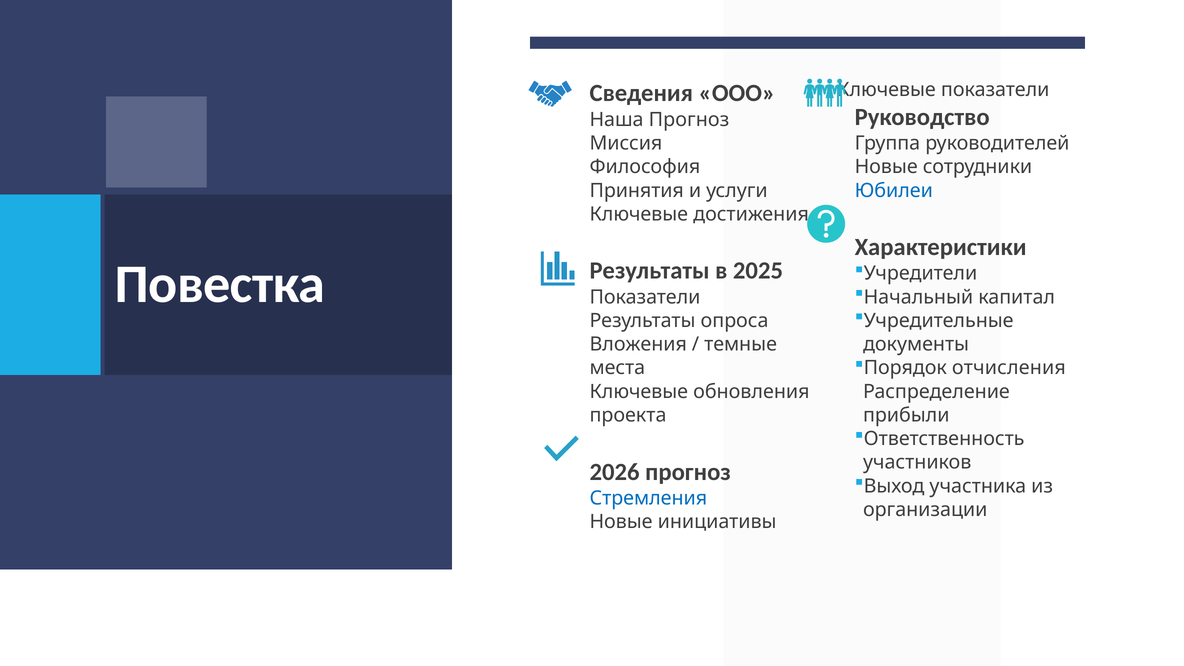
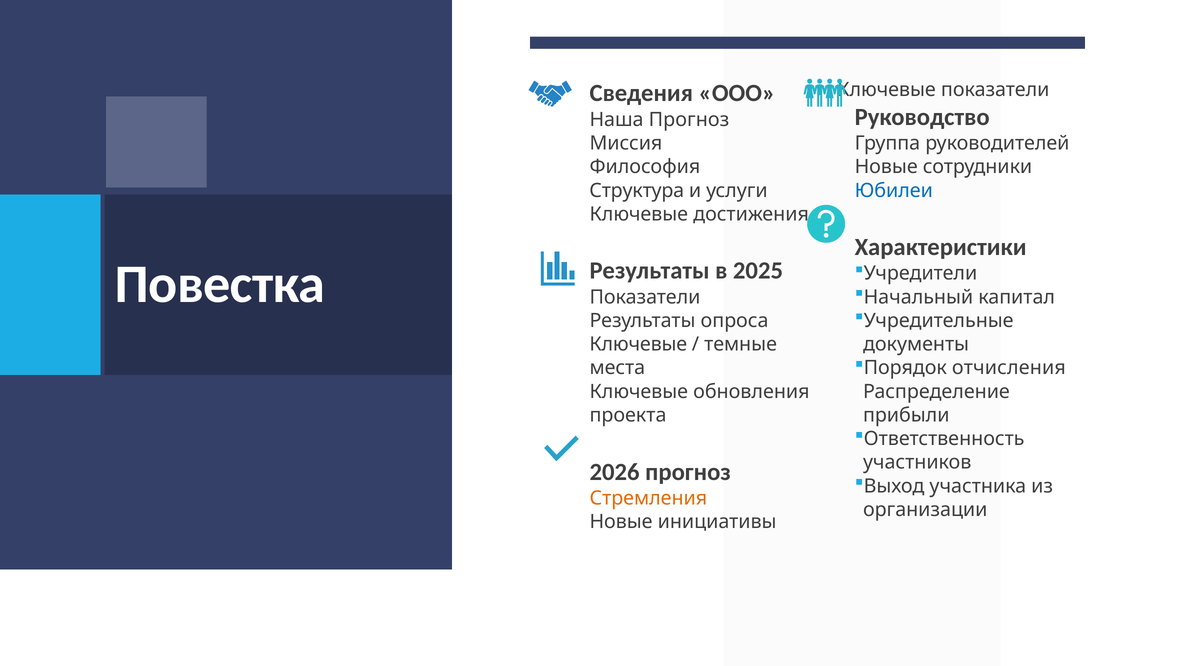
Принятия: Принятия -> Структура
Вложения at (638, 344): Вложения -> Ключевые
Стремления colour: blue -> orange
